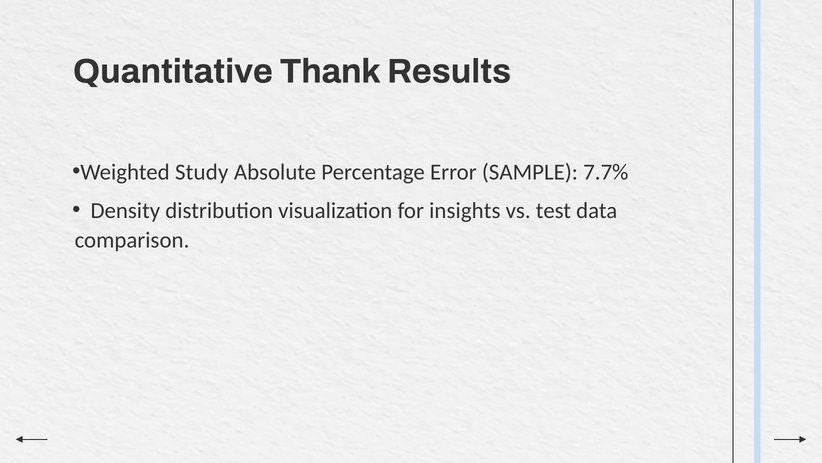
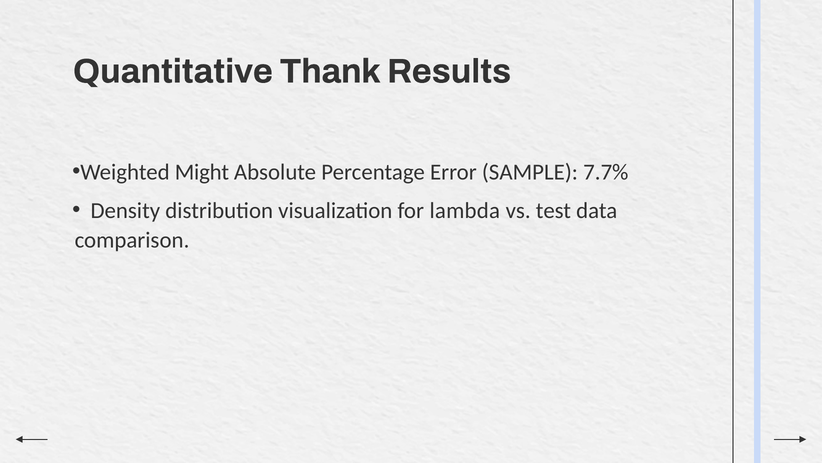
Study: Study -> Might
insights: insights -> lambda
